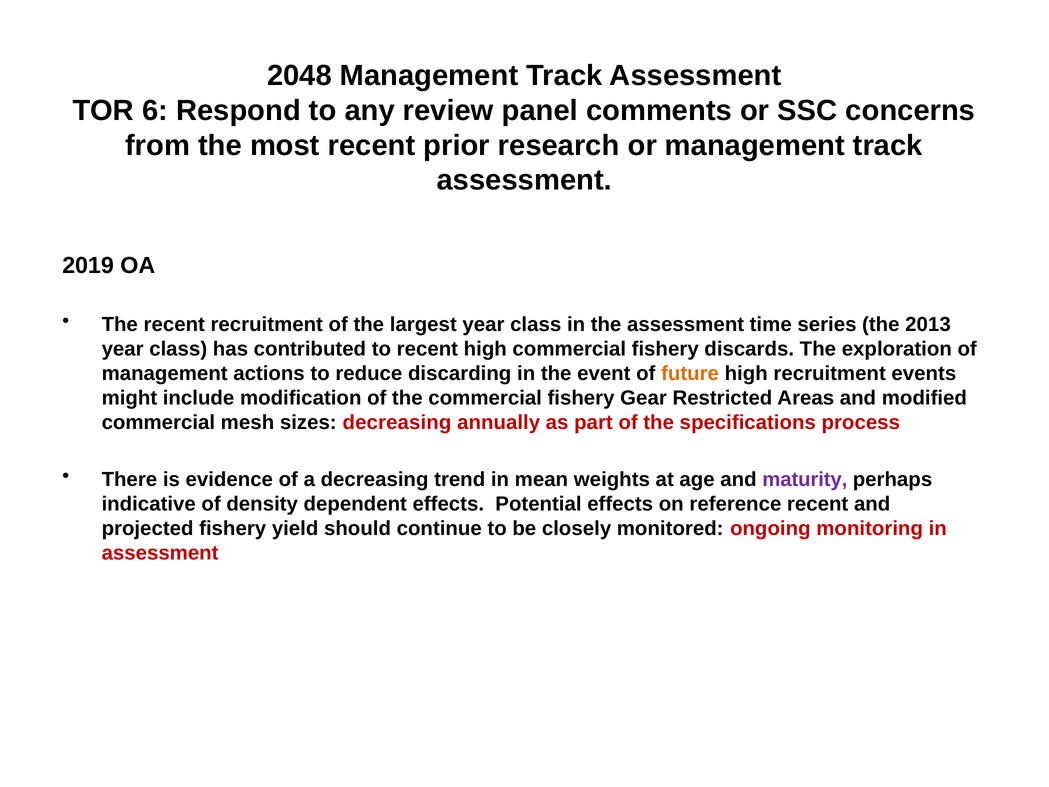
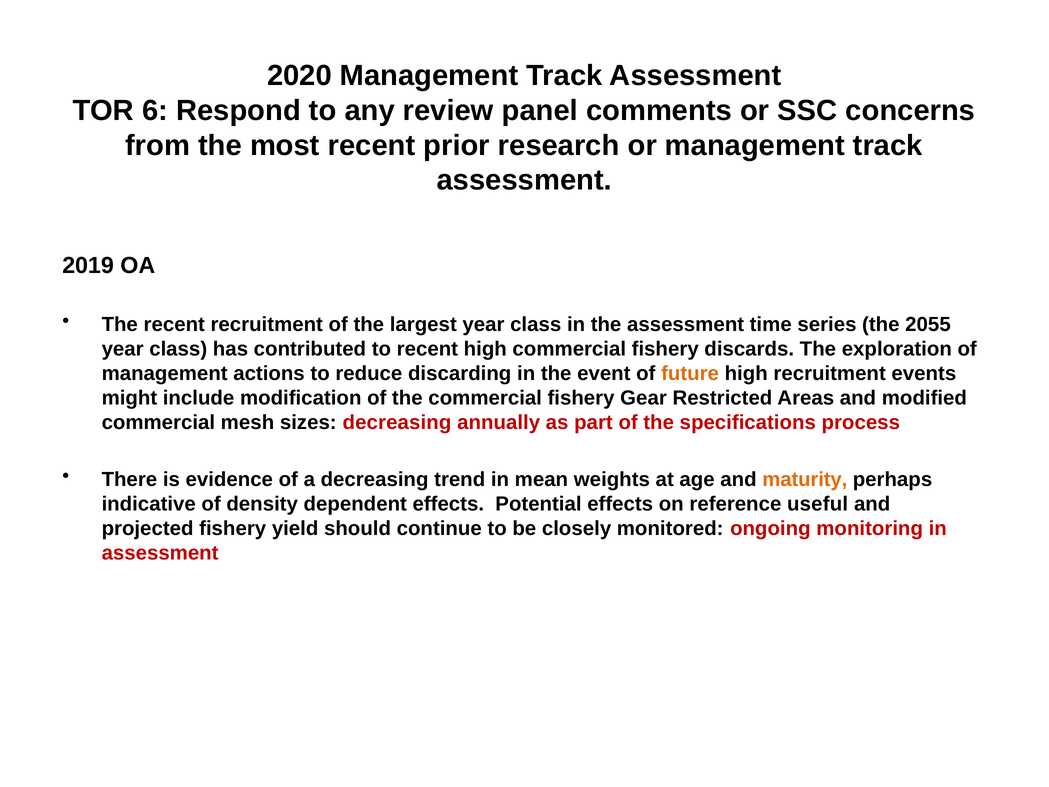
2048: 2048 -> 2020
2013: 2013 -> 2055
maturity colour: purple -> orange
reference recent: recent -> useful
